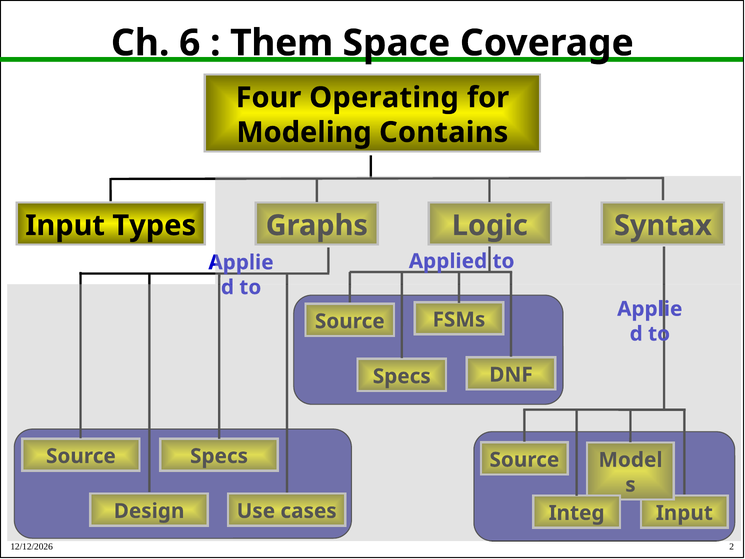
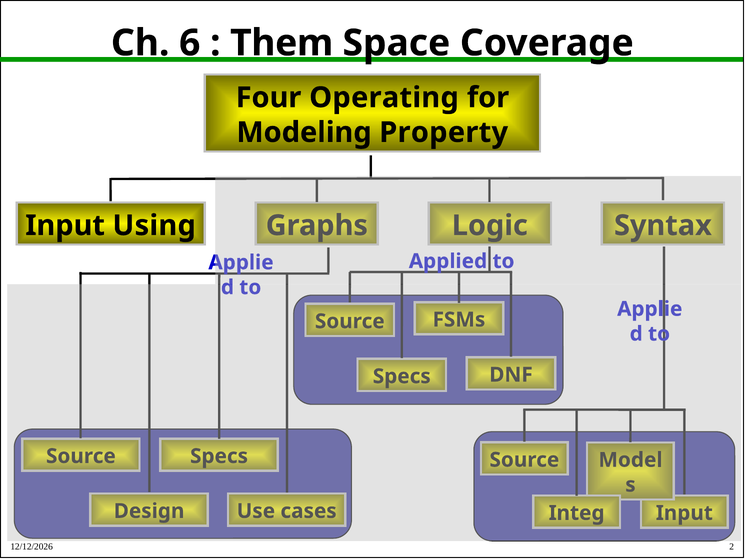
Contains: Contains -> Property
Types: Types -> Using
